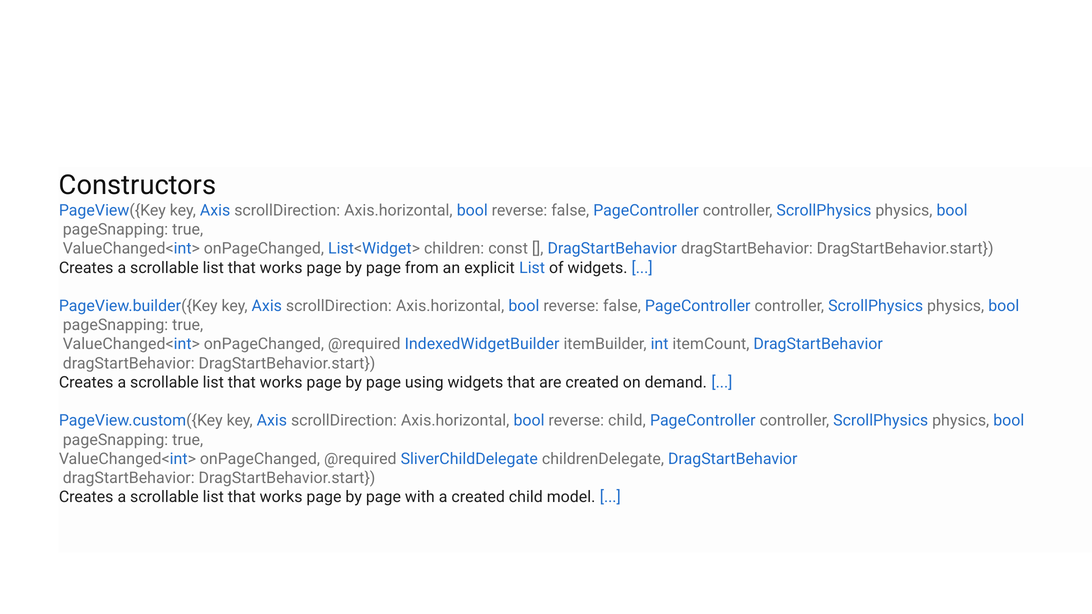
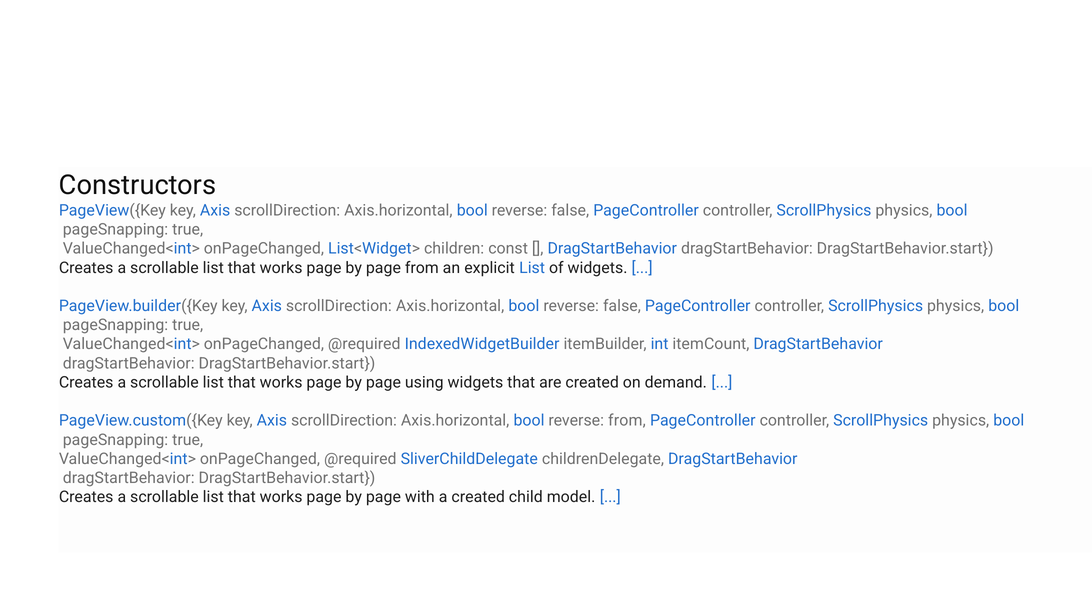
reverse child: child -> from
